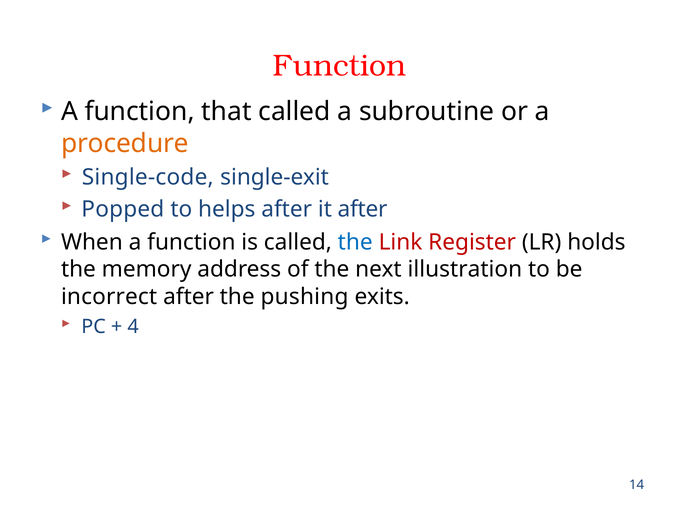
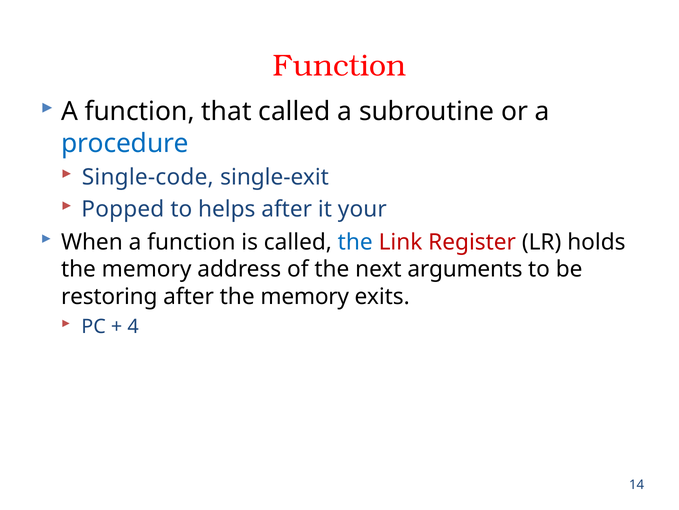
procedure colour: orange -> blue
it after: after -> your
illustration: illustration -> arguments
incorrect: incorrect -> restoring
after the pushing: pushing -> memory
